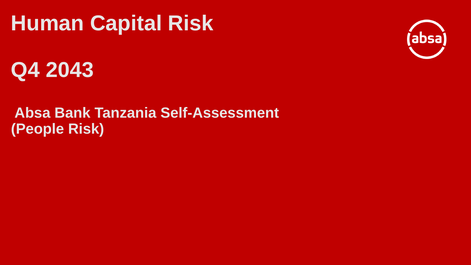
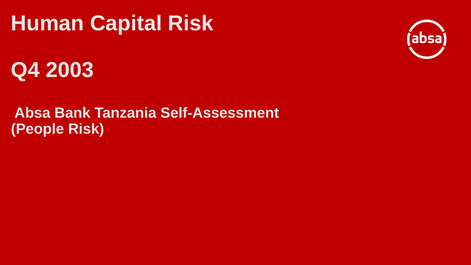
2043: 2043 -> 2003
